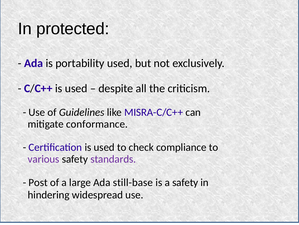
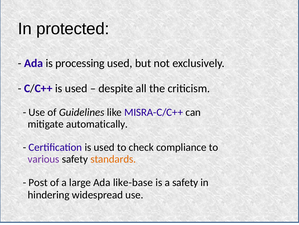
portability: portability -> processing
conformance: conformance -> automatically
standards colour: purple -> orange
still-base: still-base -> like-base
